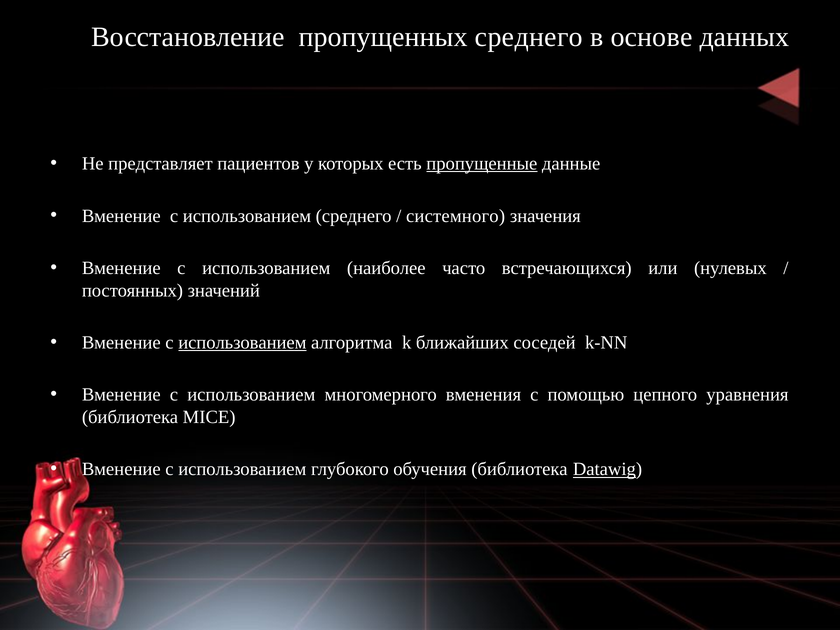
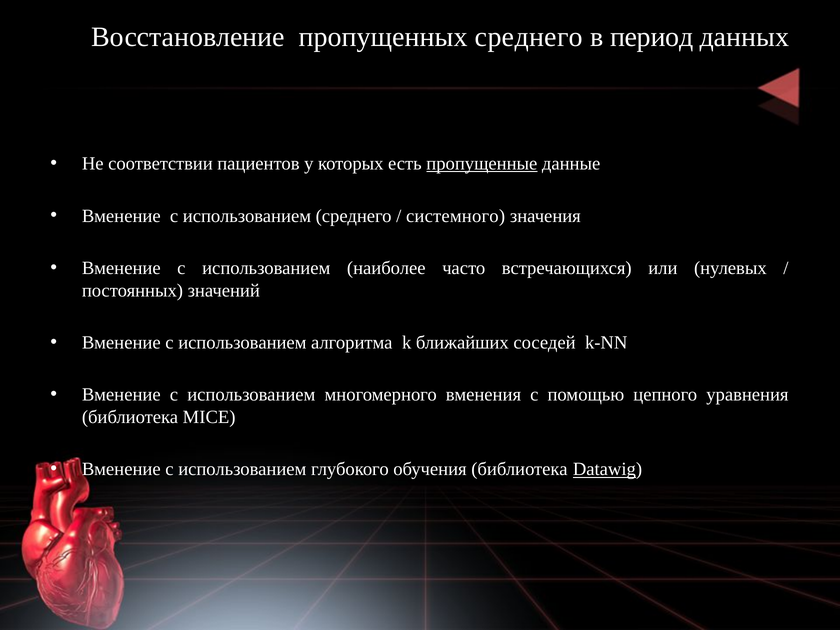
основе: основе -> период
представляет: представляет -> соответствии
использованием at (242, 343) underline: present -> none
